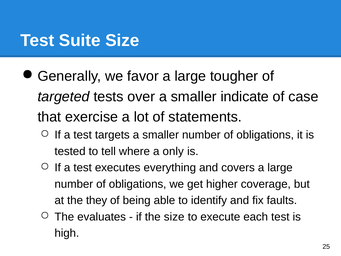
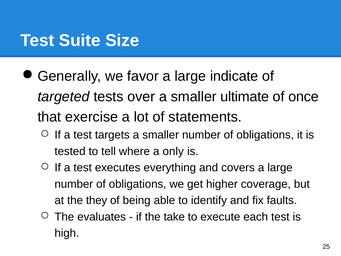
tougher: tougher -> indicate
indicate: indicate -> ultimate
case: case -> once
the size: size -> take
